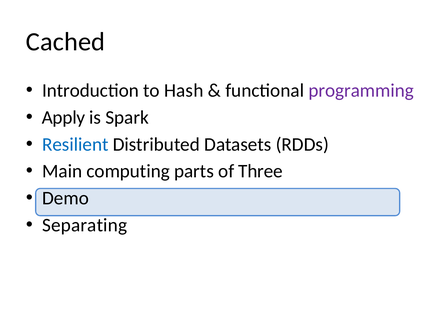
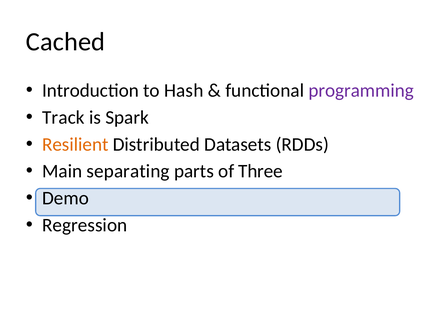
Apply: Apply -> Track
Resilient colour: blue -> orange
computing: computing -> separating
Separating: Separating -> Regression
